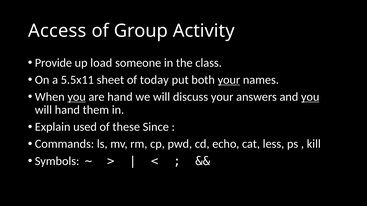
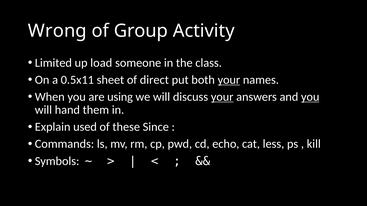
Access: Access -> Wrong
Provide: Provide -> Limited
5.5x11: 5.5x11 -> 0.5x11
today: today -> direct
you at (77, 97) underline: present -> none
are hand: hand -> using
your at (222, 97) underline: none -> present
